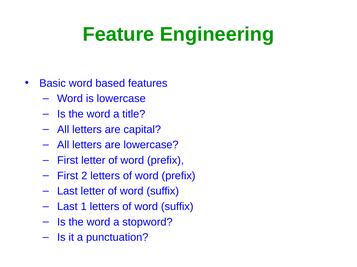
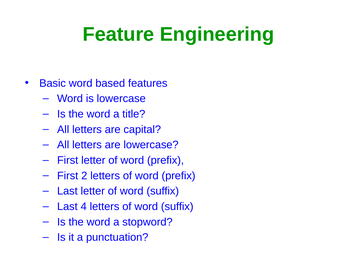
1: 1 -> 4
